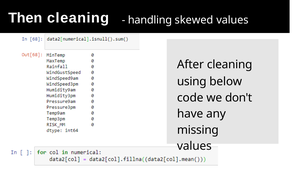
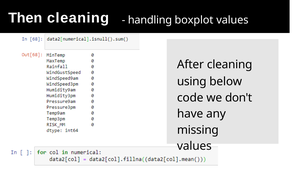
skewed: skewed -> boxplot
